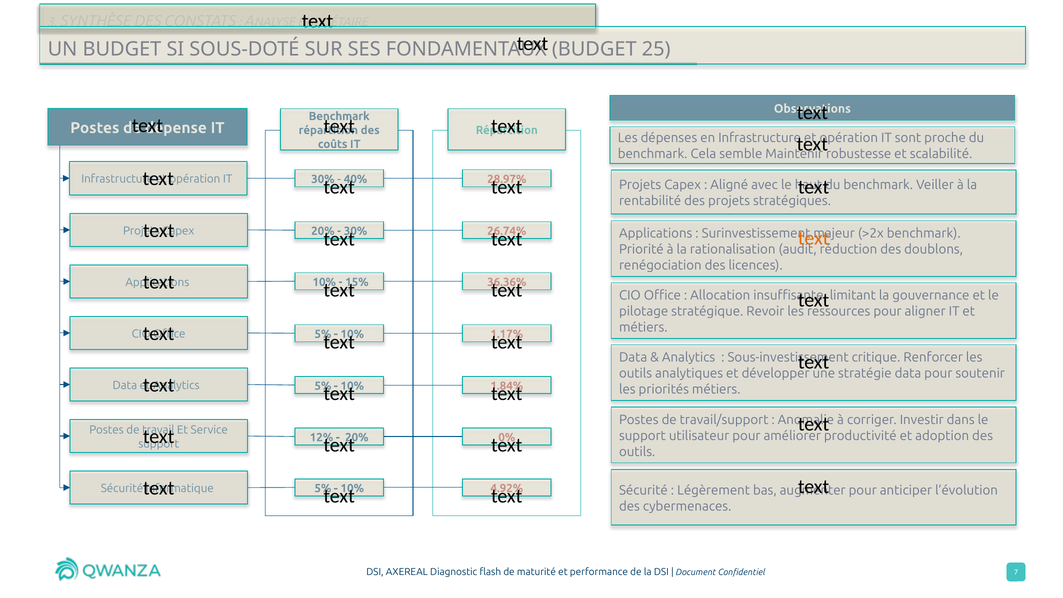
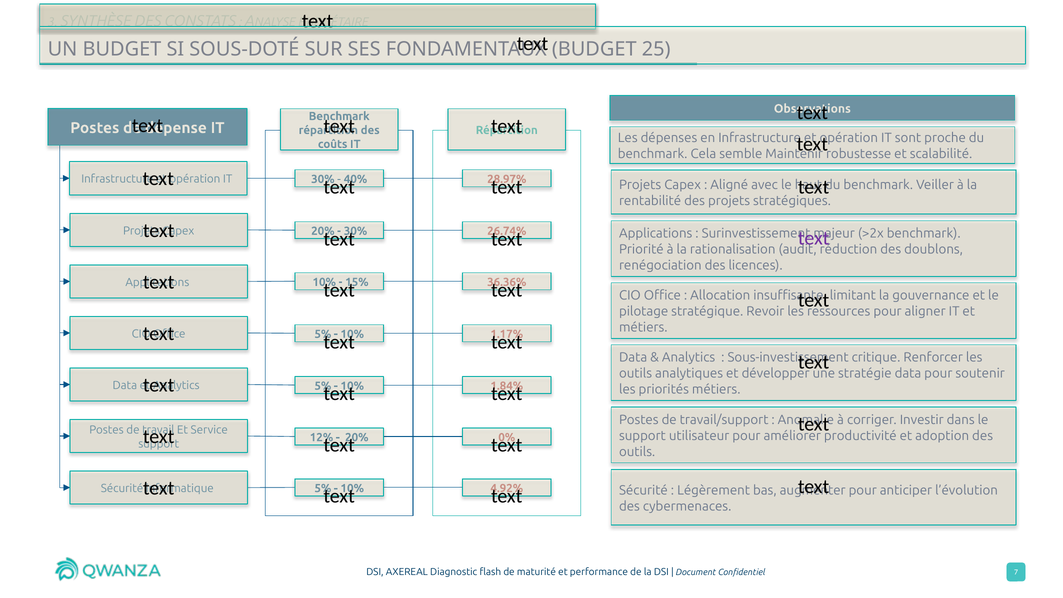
text at (814, 238) colour: orange -> purple
